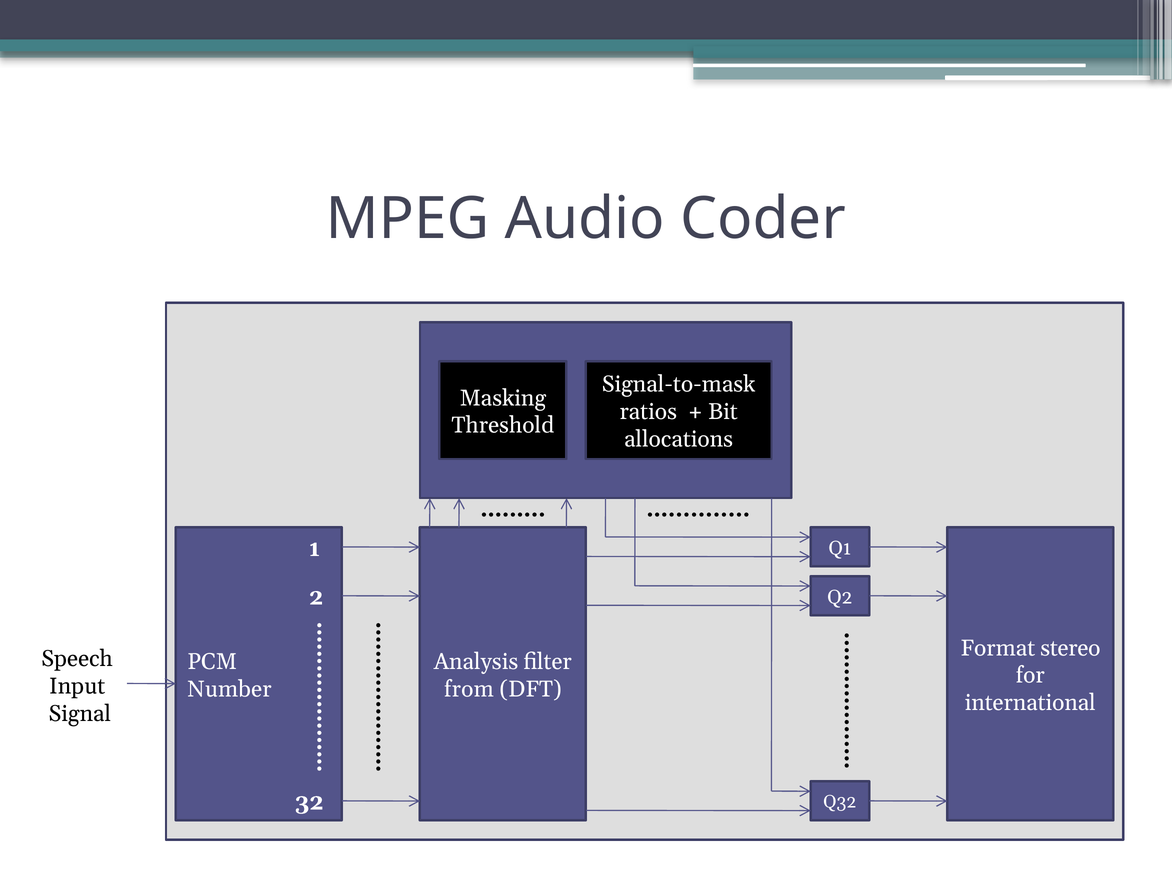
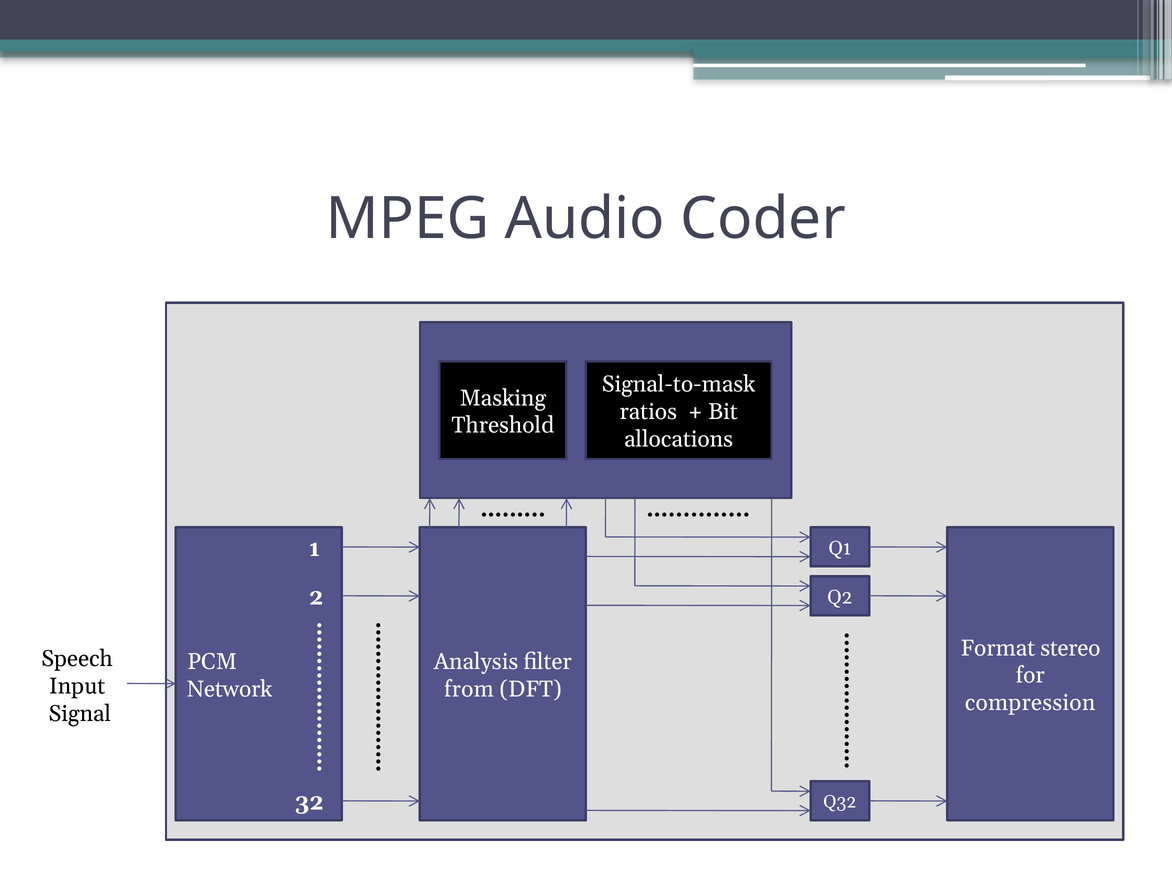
Number: Number -> Network
international: international -> compression
